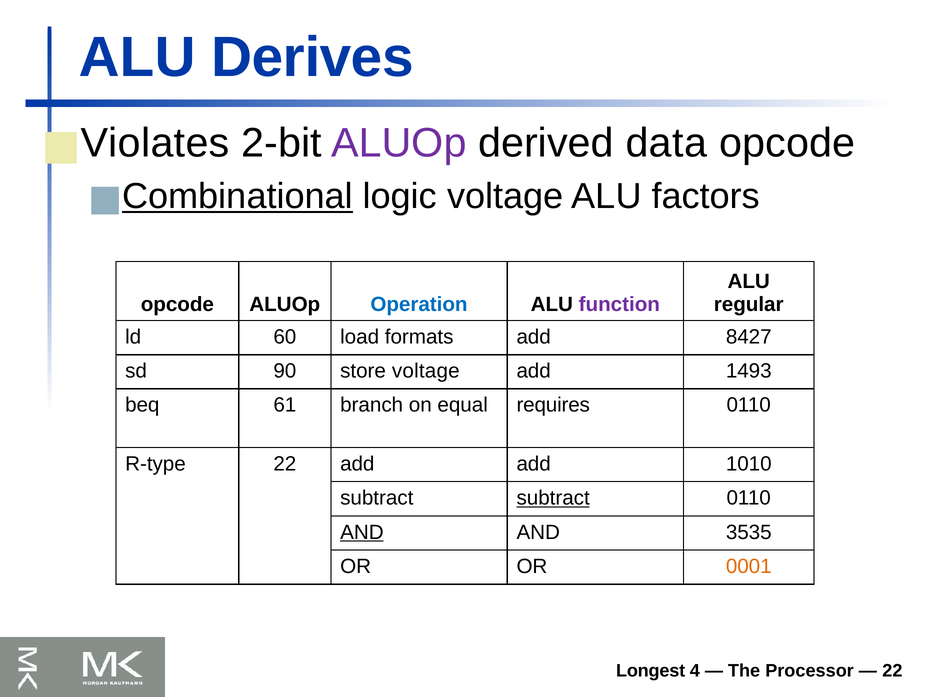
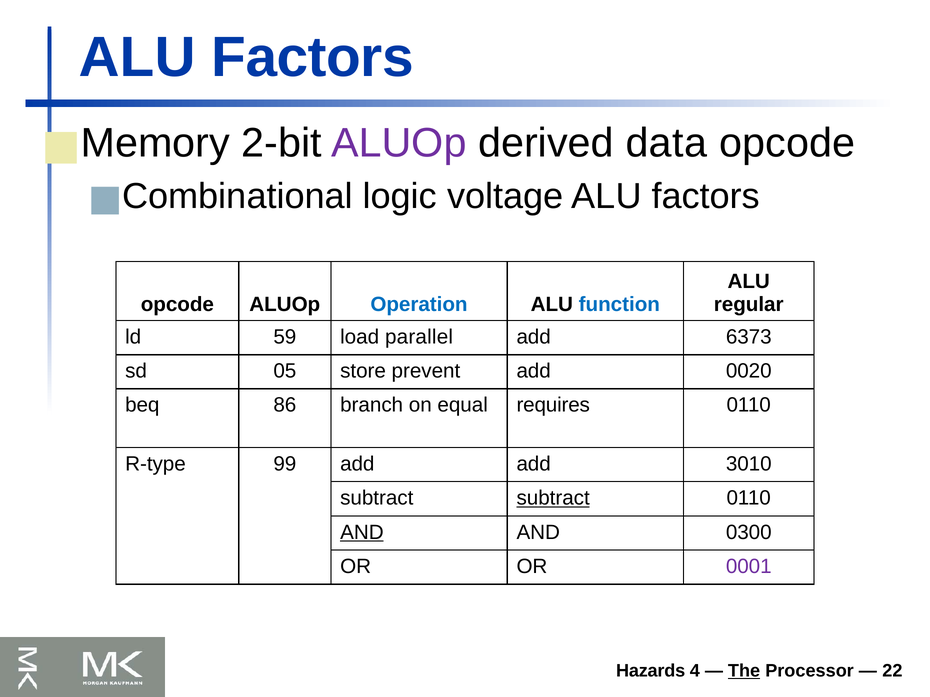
Derives at (313, 58): Derives -> Factors
Violates: Violates -> Memory
Combinational underline: present -> none
function colour: purple -> blue
60: 60 -> 59
formats: formats -> parallel
8427: 8427 -> 6373
90: 90 -> 05
store voltage: voltage -> prevent
1493: 1493 -> 0020
61: 61 -> 86
R-type 22: 22 -> 99
1010: 1010 -> 3010
3535: 3535 -> 0300
0001 colour: orange -> purple
Longest: Longest -> Hazards
The underline: none -> present
